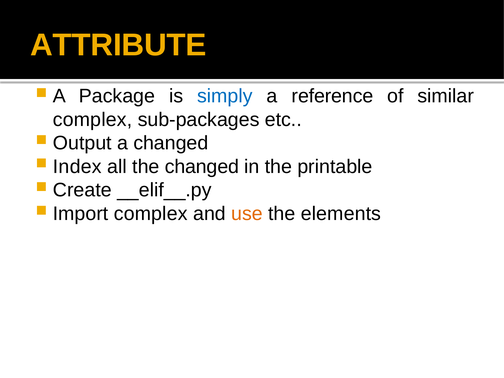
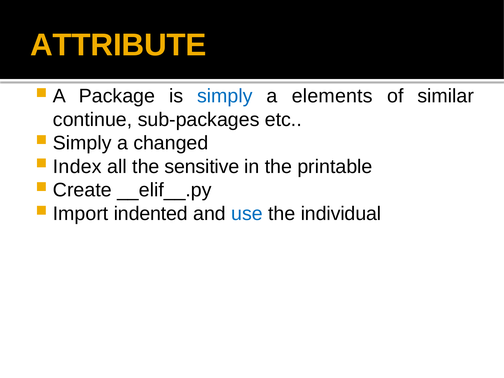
reference: reference -> elements
complex at (93, 120): complex -> continue
Output at (82, 143): Output -> Simply
the changed: changed -> sensitive
Import complex: complex -> indented
use colour: orange -> blue
elements: elements -> individual
